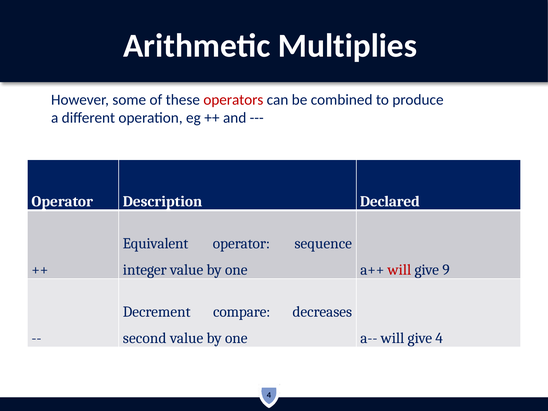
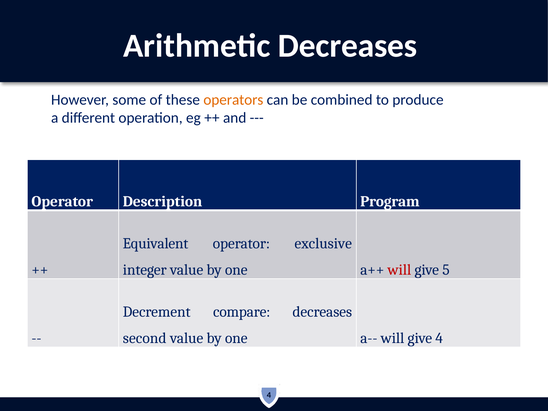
Arithmetic Multiplies: Multiplies -> Decreases
operators colour: red -> orange
Declared: Declared -> Program
sequence: sequence -> exclusive
9: 9 -> 5
